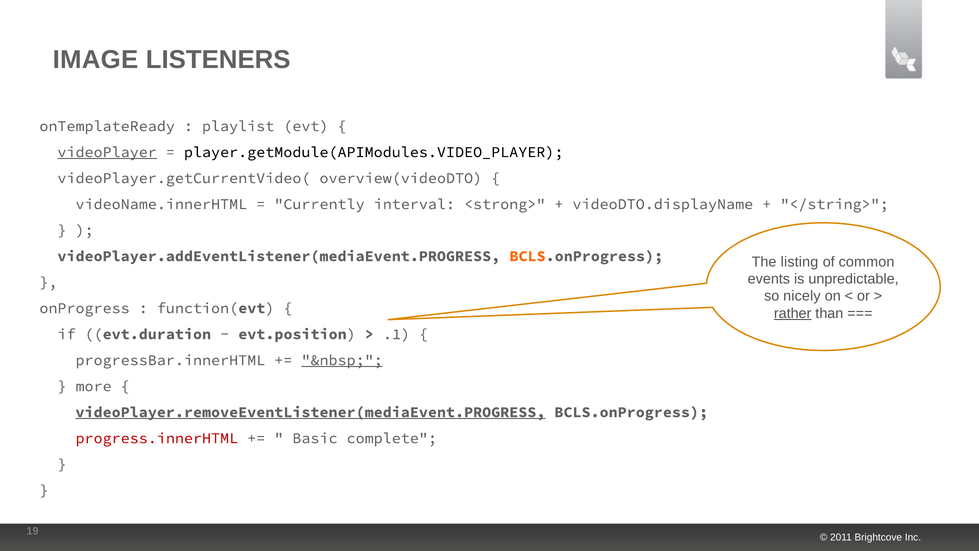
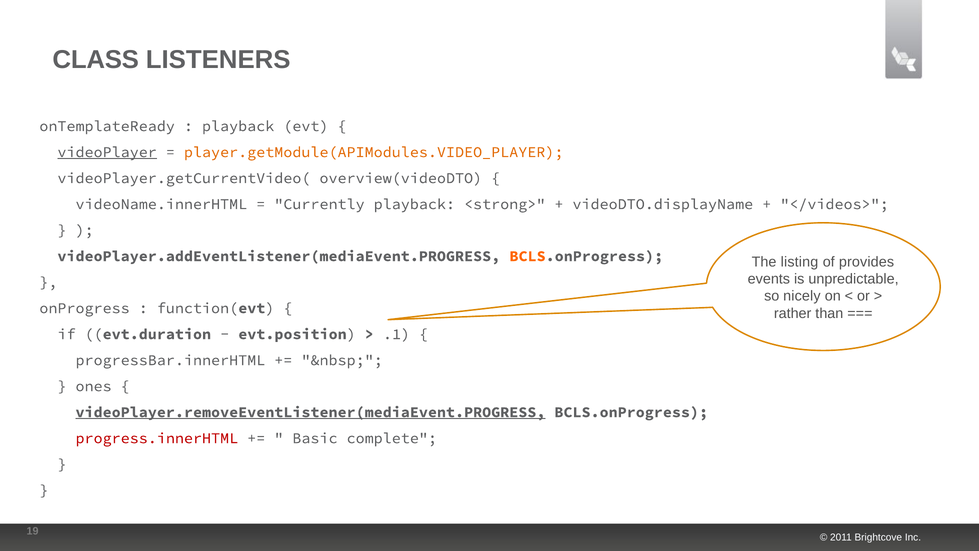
IMAGE: IMAGE -> CLASS
playlist at (238, 126): playlist -> playback
player.getModule(APIModules.VIDEO_PLAYER colour: black -> orange
Currently interval: interval -> playback
</string>: </string> -> </videos>
common: common -> provides
rather underline: present -> none
&nbsp underline: present -> none
more: more -> ones
